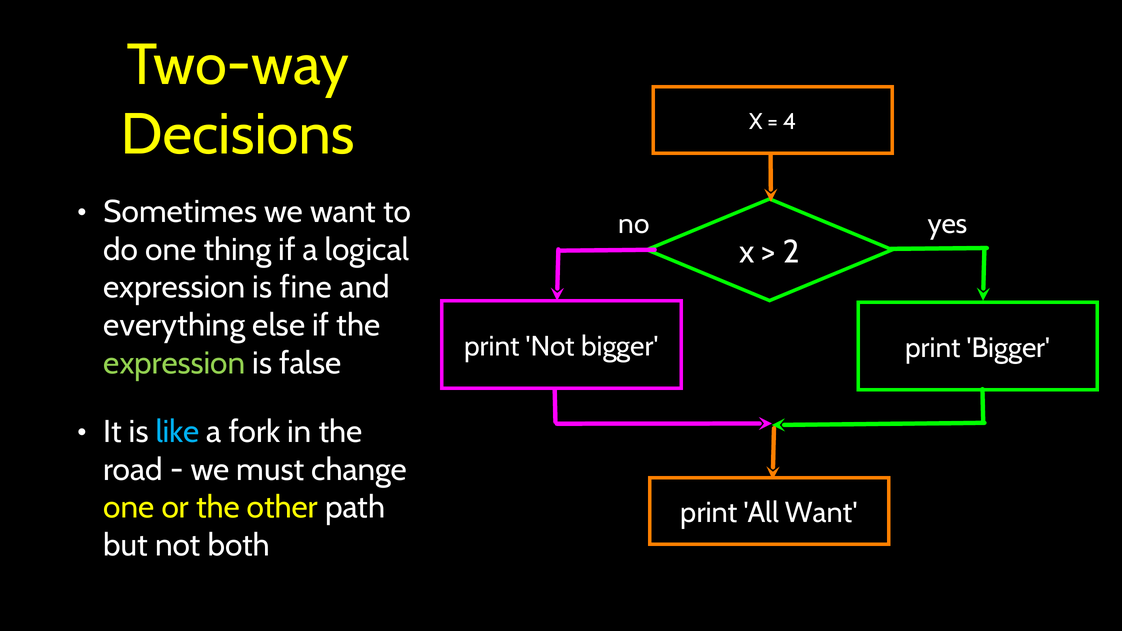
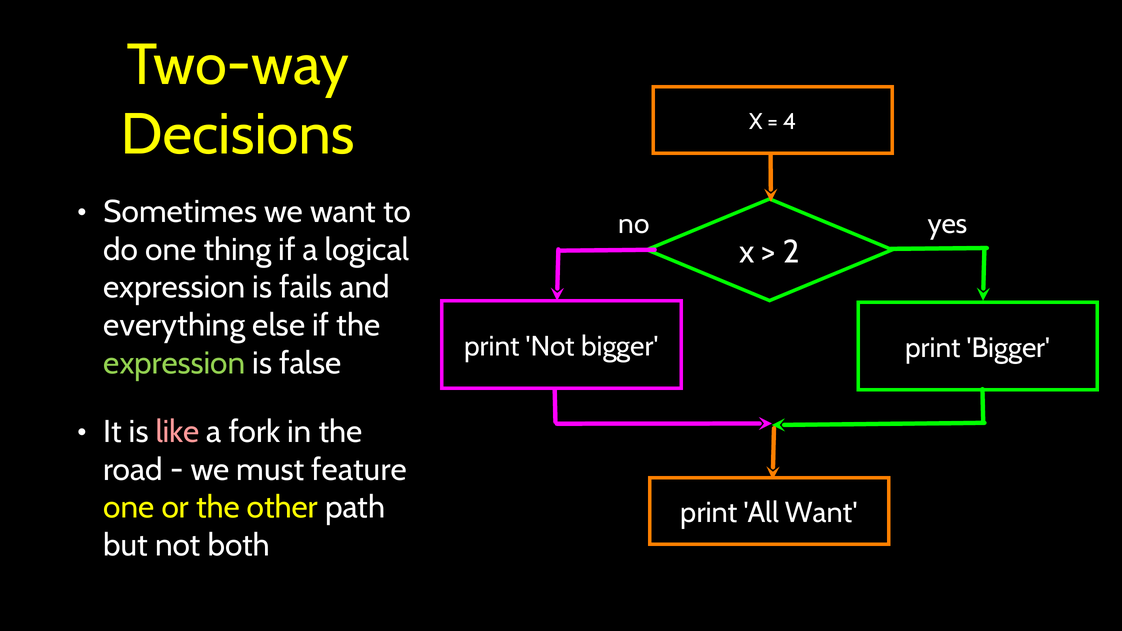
fine: fine -> fails
like colour: light blue -> pink
change: change -> feature
